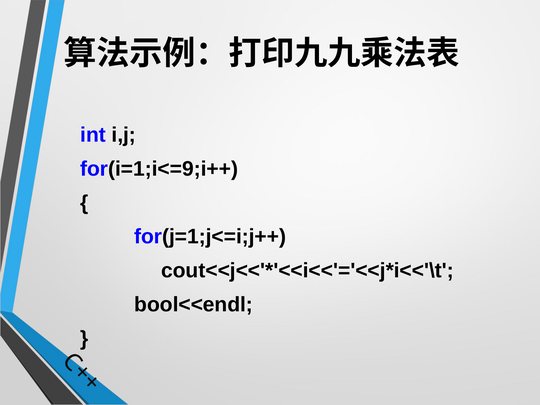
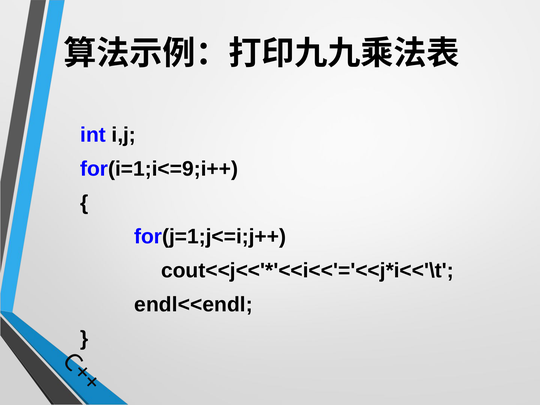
bool<<endl: bool<<endl -> endl<<endl
